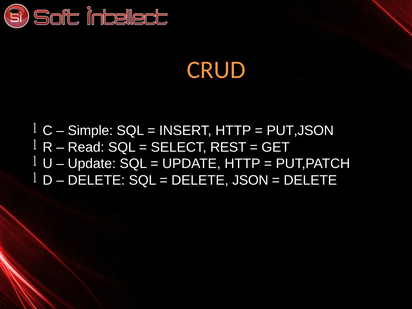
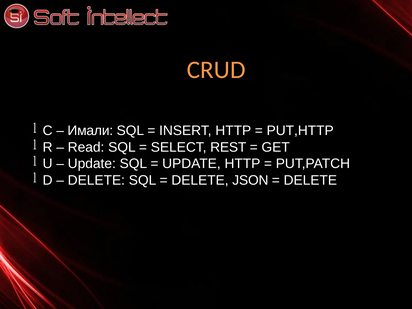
Simple: Simple -> Имали
PUT,JSON: PUT,JSON -> PUT,HTTP
